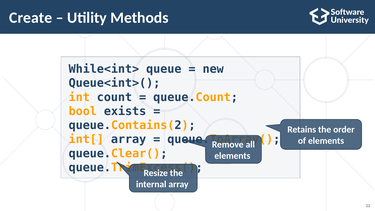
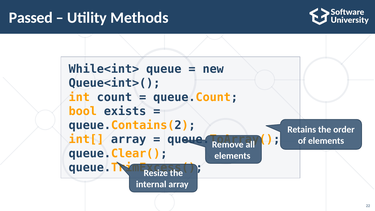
Create: Create -> Passed
